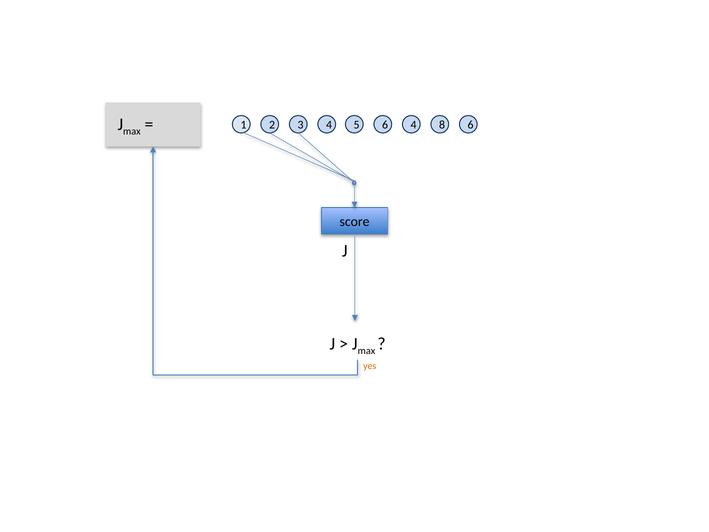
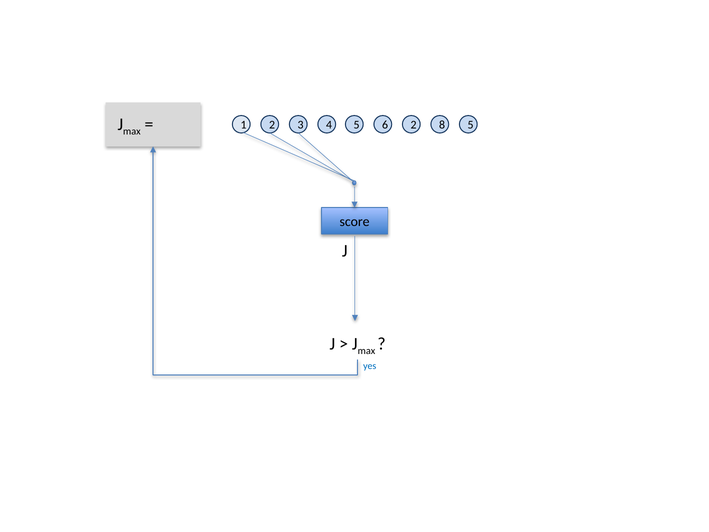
6 4: 4 -> 2
8 6: 6 -> 5
yes colour: orange -> blue
